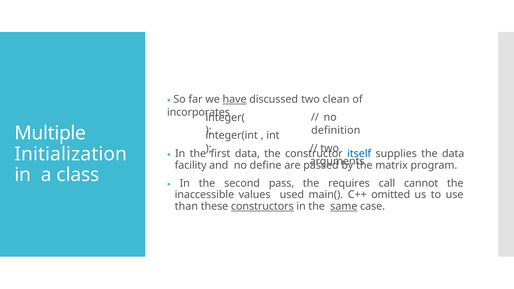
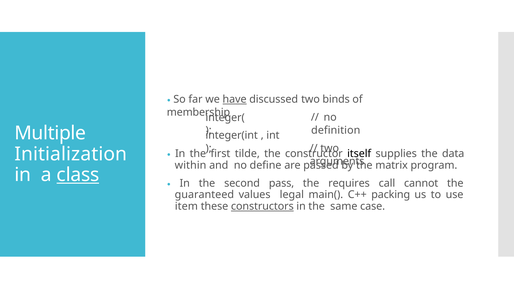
clean: clean -> binds
incorporates: incorporates -> membership
first data: data -> tilde
itself colour: blue -> black
facility: facility -> within
class underline: none -> present
inaccessible: inaccessible -> guaranteed
used: used -> legal
omitted: omitted -> packing
than: than -> item
same underline: present -> none
